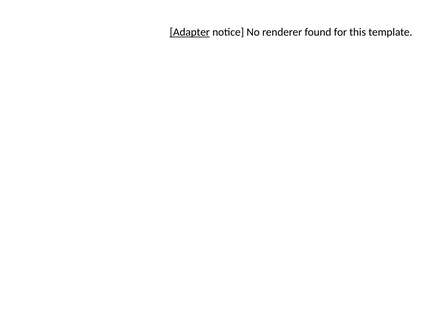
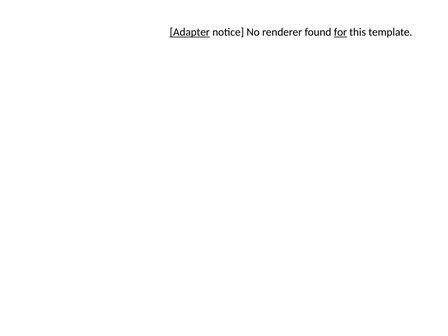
for underline: none -> present
